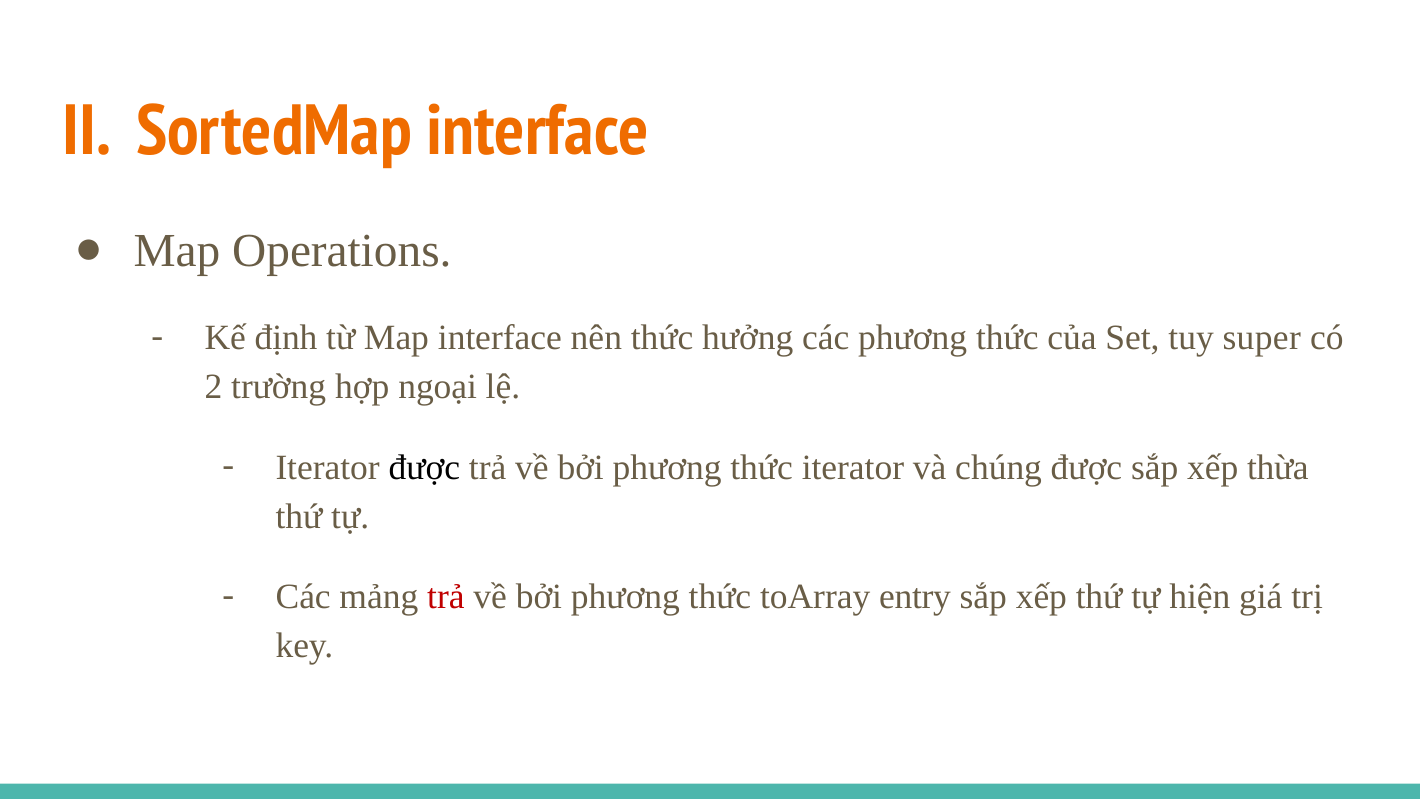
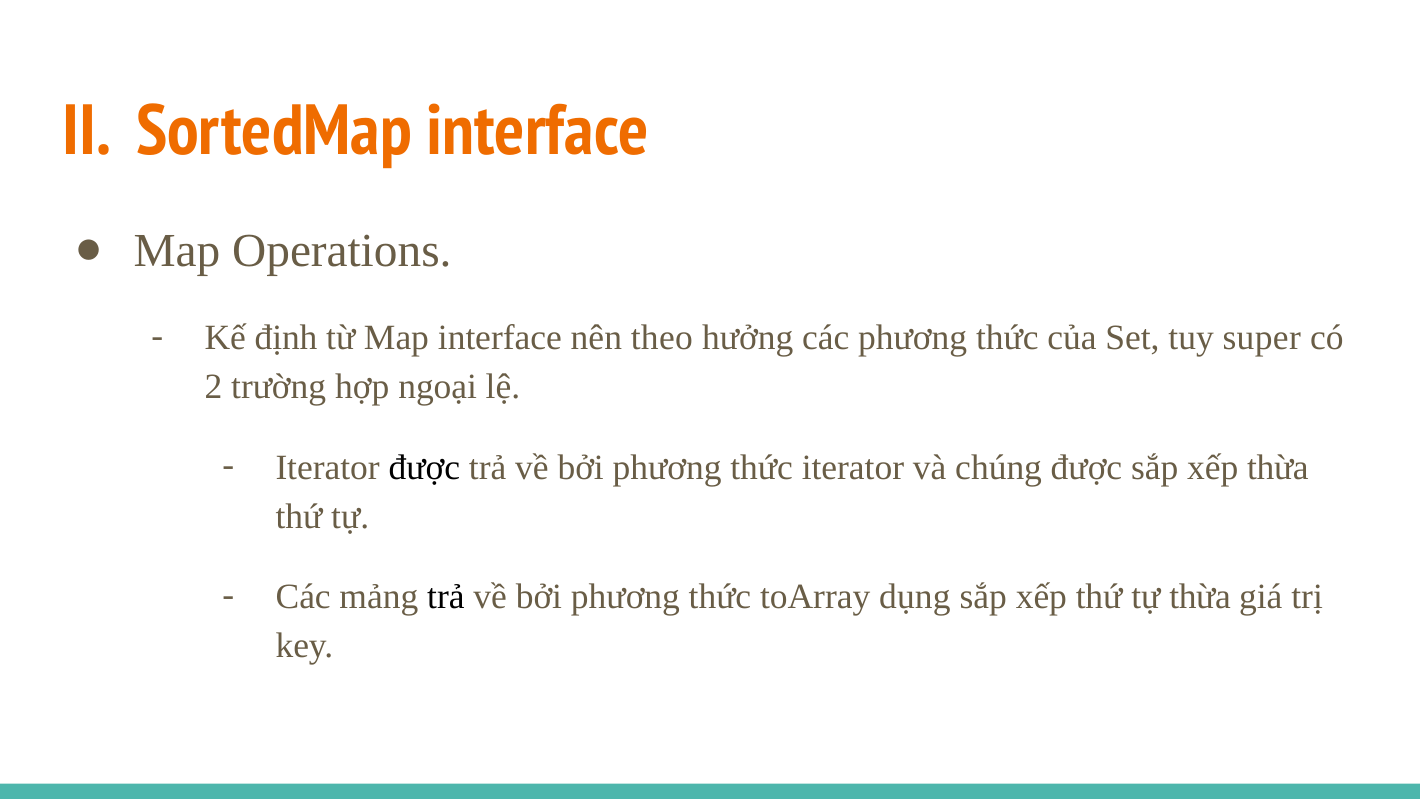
nên thức: thức -> theo
trả at (446, 597) colour: red -> black
entry: entry -> dụng
tự hiện: hiện -> thừa
